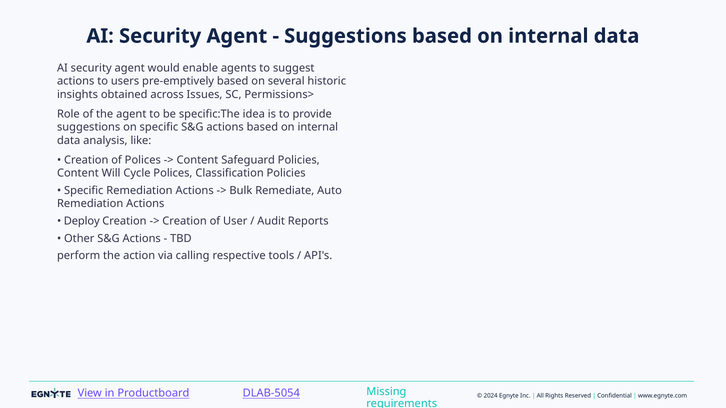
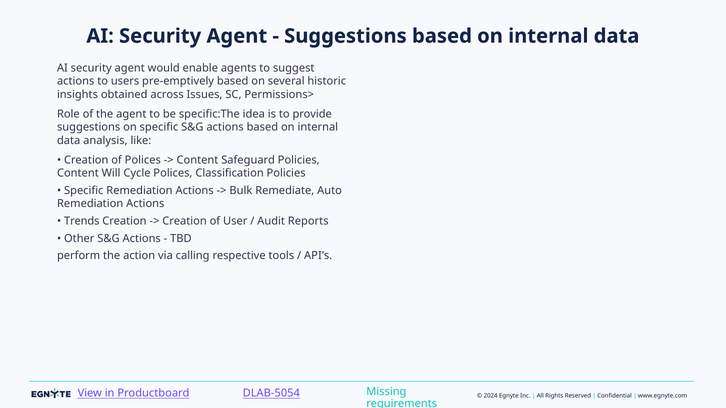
Deploy: Deploy -> Trends
